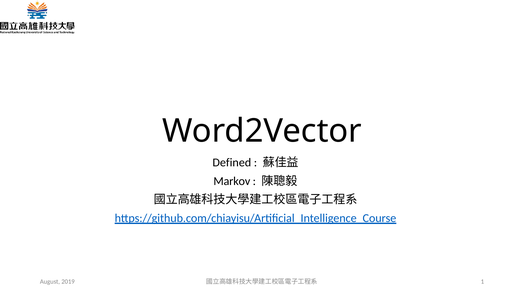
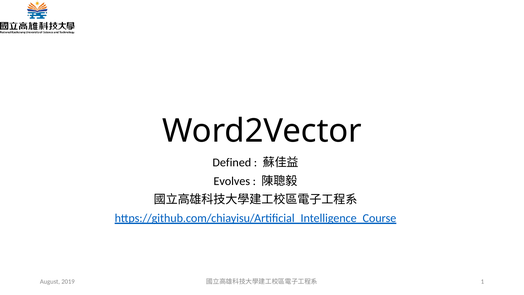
Markov: Markov -> Evolves
